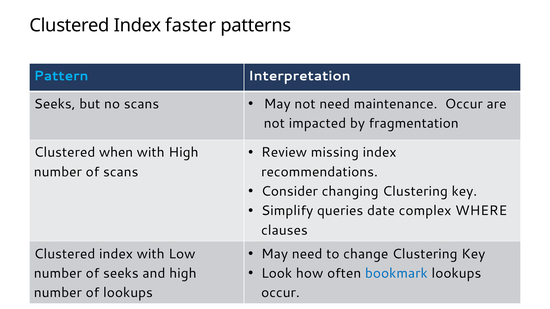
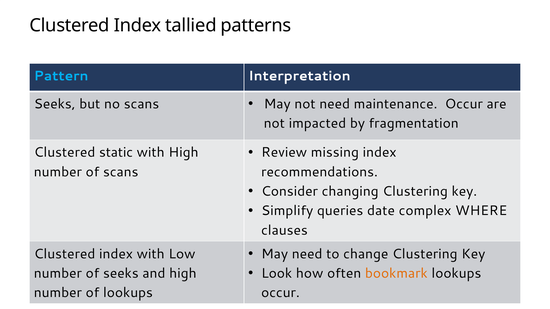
faster: faster -> tallied
when: when -> static
bookmark colour: blue -> orange
